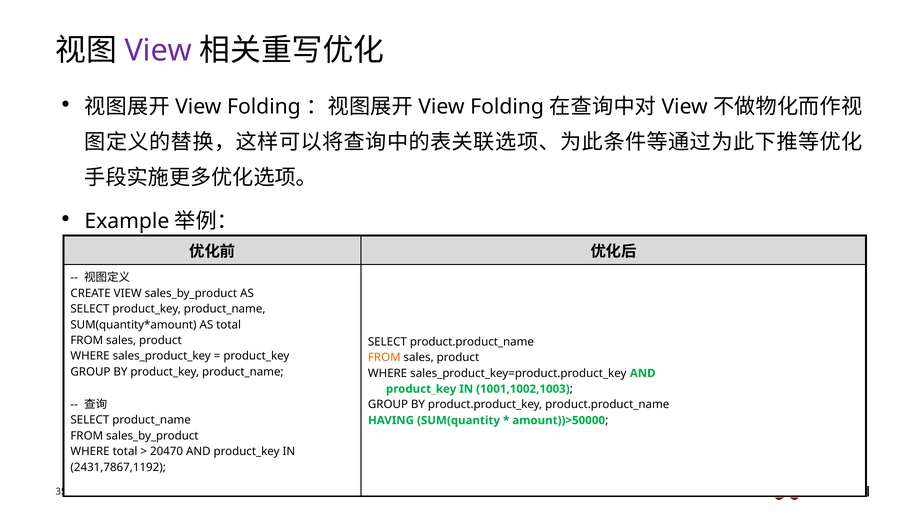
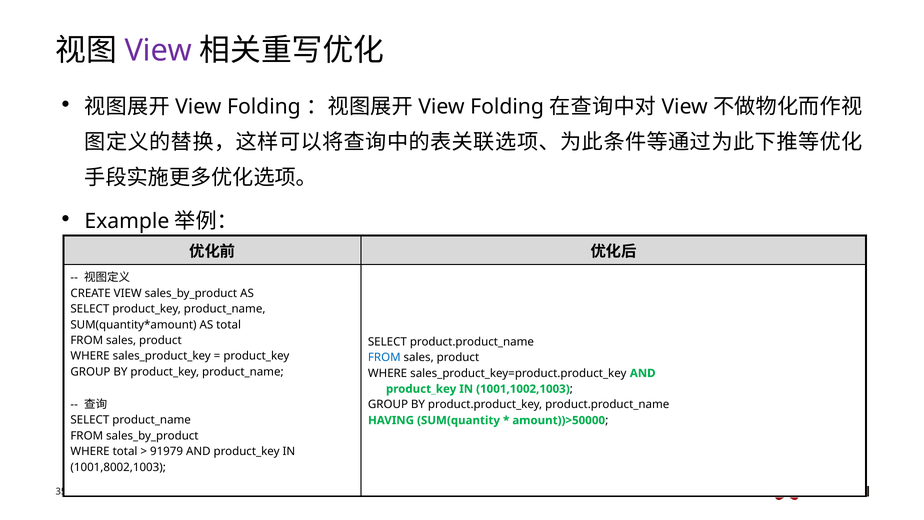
FROM at (384, 357) colour: orange -> blue
20470: 20470 -> 91979
2431,7867,1192: 2431,7867,1192 -> 1001,8002,1003
